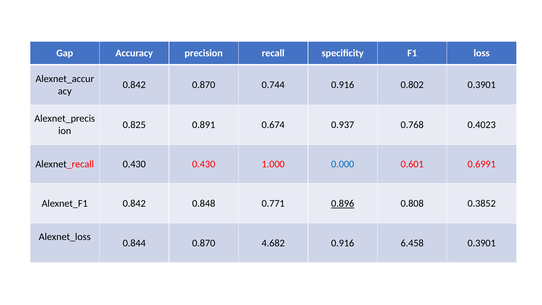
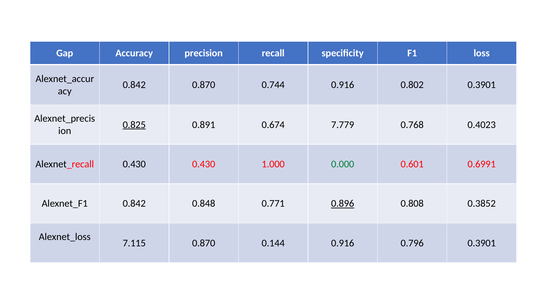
0.825 underline: none -> present
0.937: 0.937 -> 7.779
0.000 colour: blue -> green
0.844: 0.844 -> 7.115
4.682: 4.682 -> 0.144
6.458: 6.458 -> 0.796
